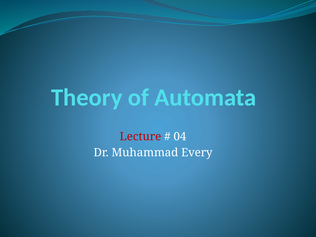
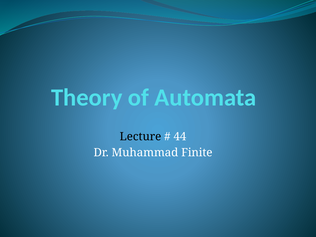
Lecture colour: red -> black
04: 04 -> 44
Every: Every -> Finite
